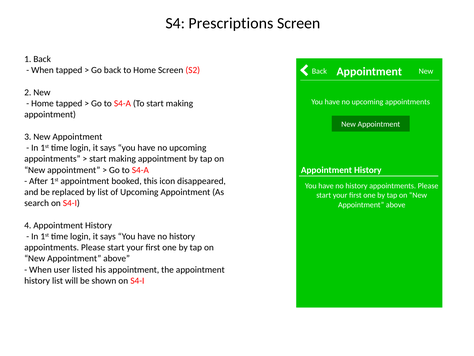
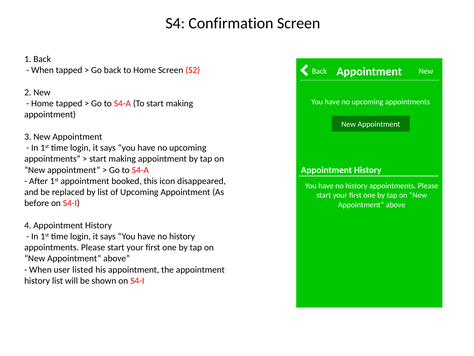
Prescriptions: Prescriptions -> Confirmation
search: search -> before
